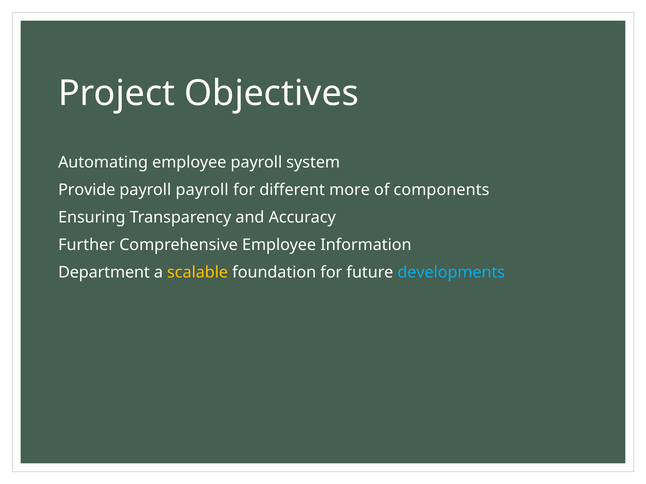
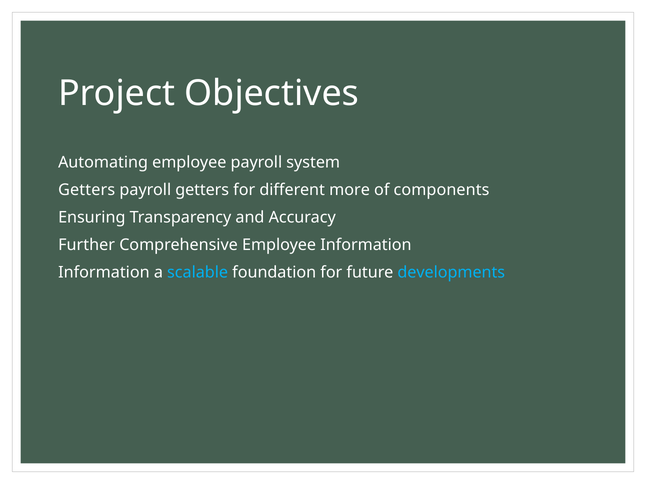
Provide at (87, 190): Provide -> Getters
payroll payroll: payroll -> getters
Department at (104, 273): Department -> Information
scalable colour: yellow -> light blue
